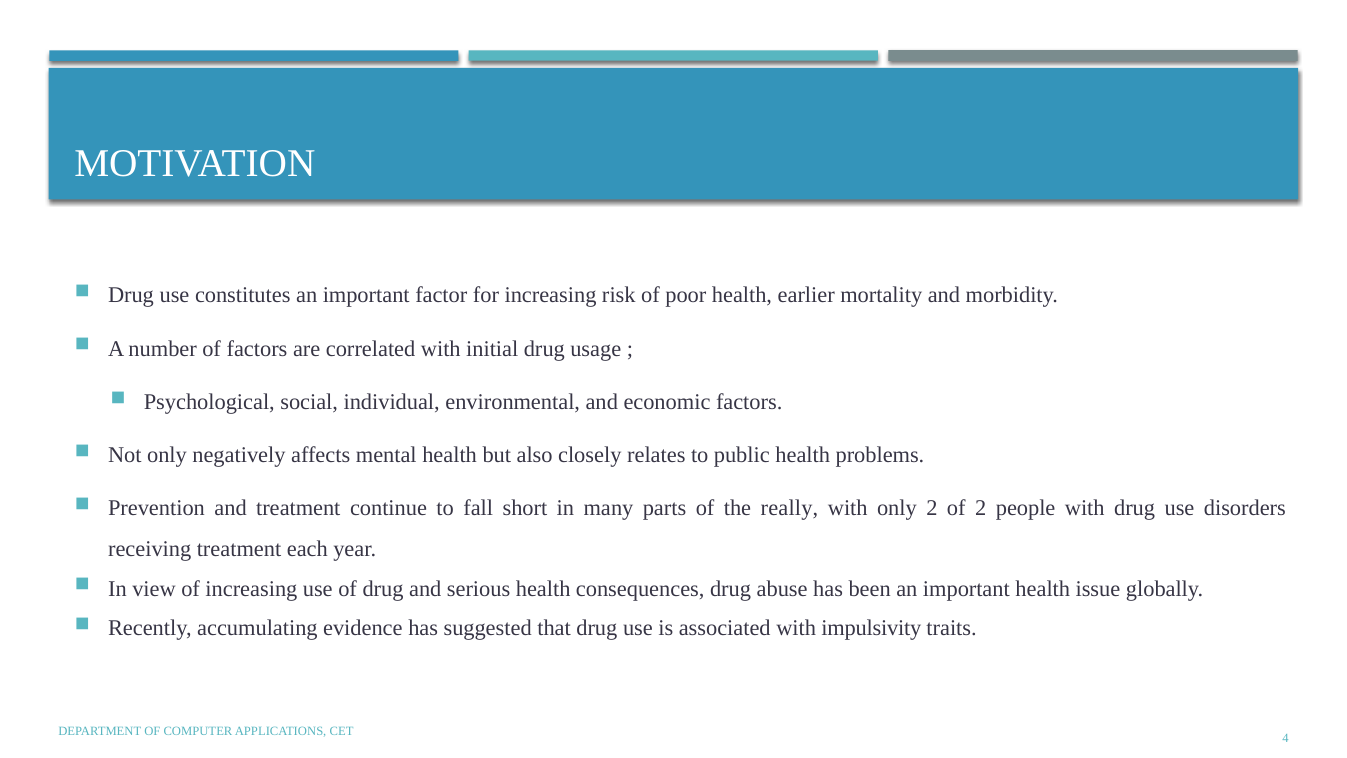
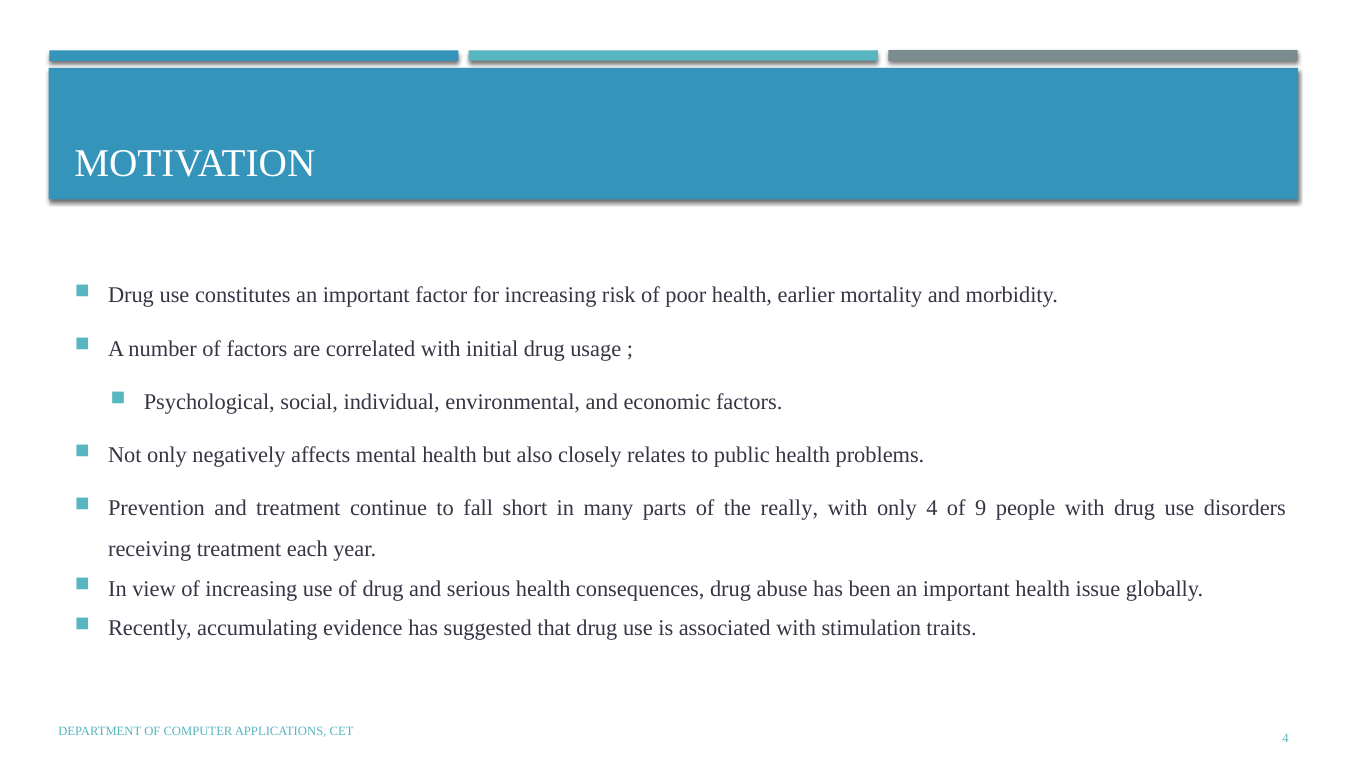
only 2: 2 -> 4
of 2: 2 -> 9
impulsivity: impulsivity -> stimulation
